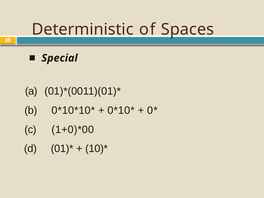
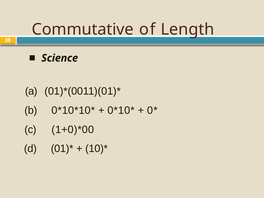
Deterministic: Deterministic -> Commutative
Spaces: Spaces -> Length
Special: Special -> Science
